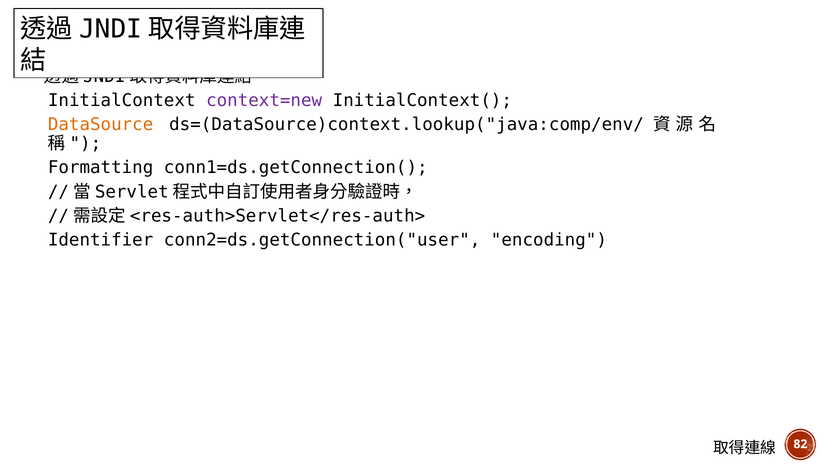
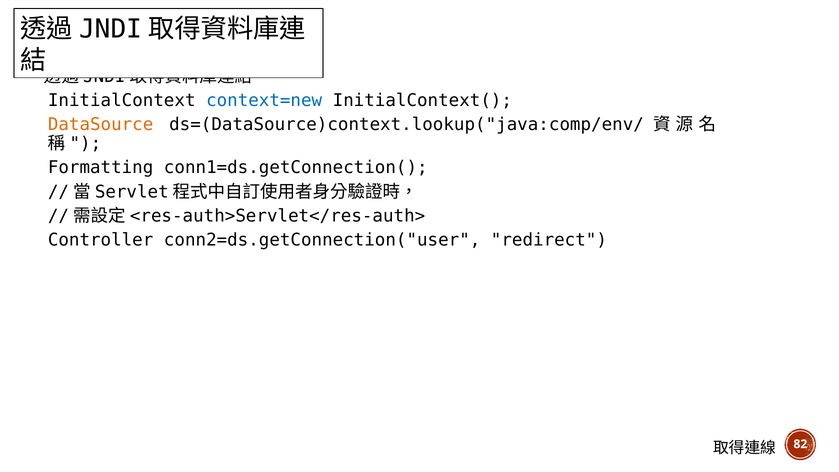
context=new colour: purple -> blue
Identifier: Identifier -> Controller
encoding: encoding -> redirect
